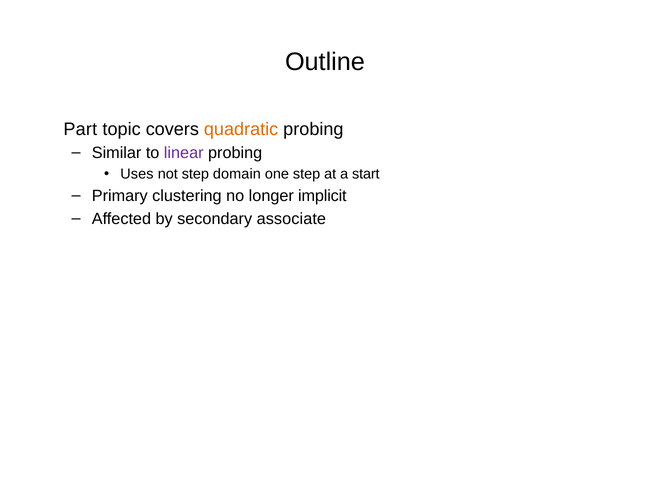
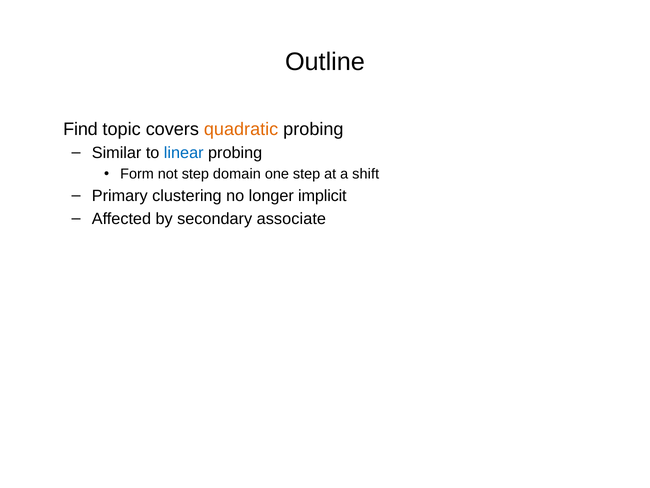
Part: Part -> Find
linear colour: purple -> blue
Uses: Uses -> Form
start: start -> shift
